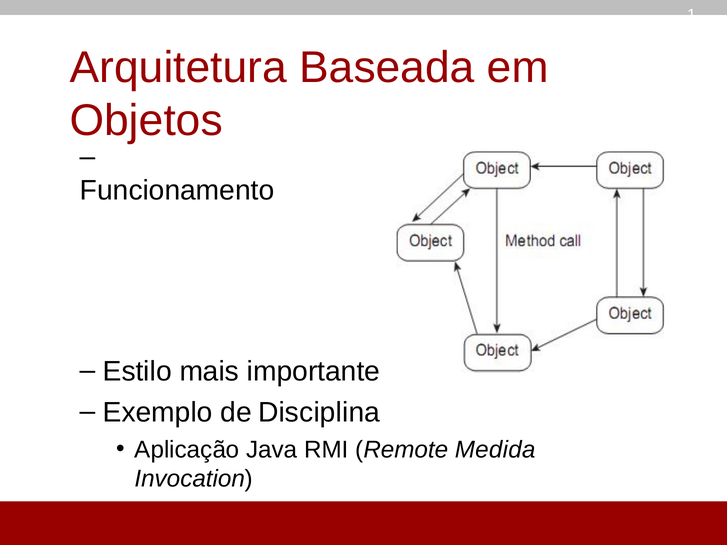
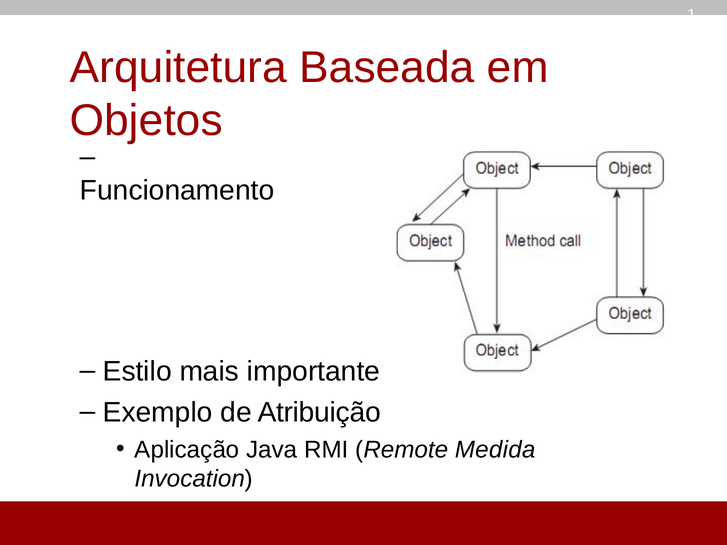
Disciplina: Disciplina -> Atribuição
